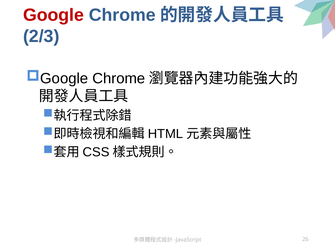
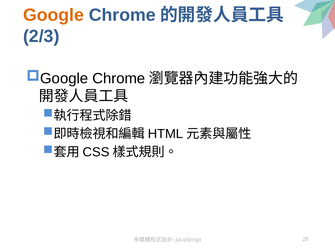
Google colour: red -> orange
